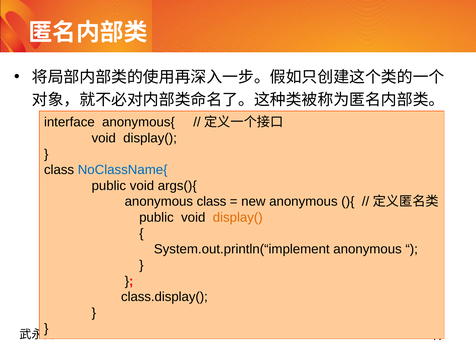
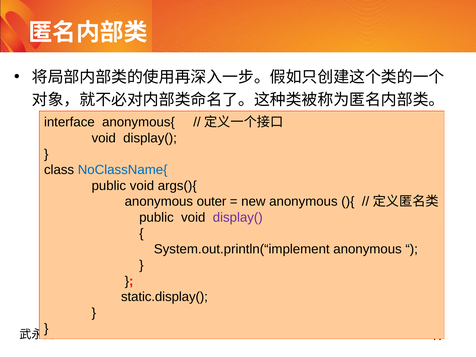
anonymous class: class -> outer
display( at (238, 217) colour: orange -> purple
class.display(: class.display( -> static.display(
